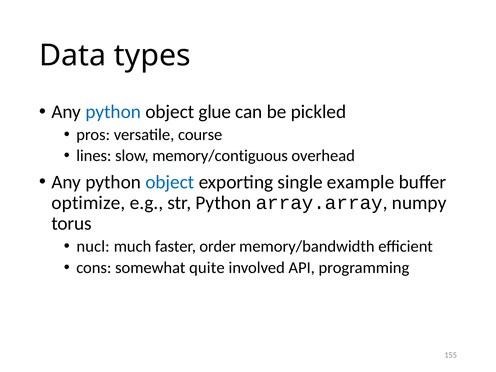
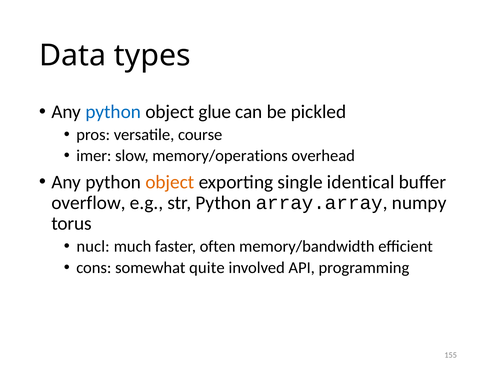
lines: lines -> imer
memory/contiguous: memory/contiguous -> memory/operations
object at (170, 182) colour: blue -> orange
example: example -> identical
optimize: optimize -> overflow
order: order -> often
